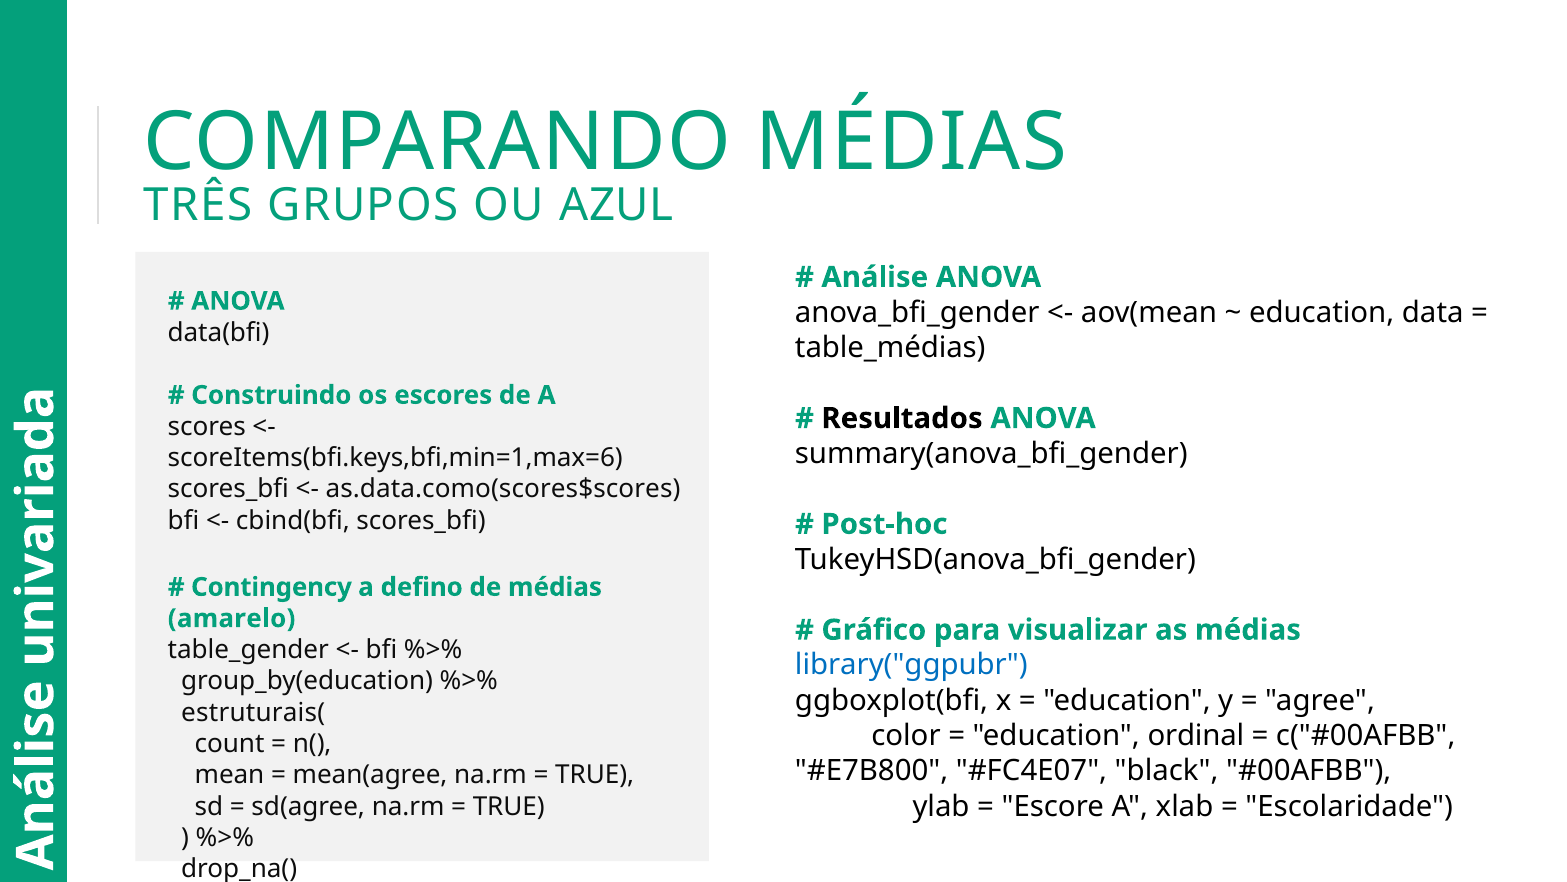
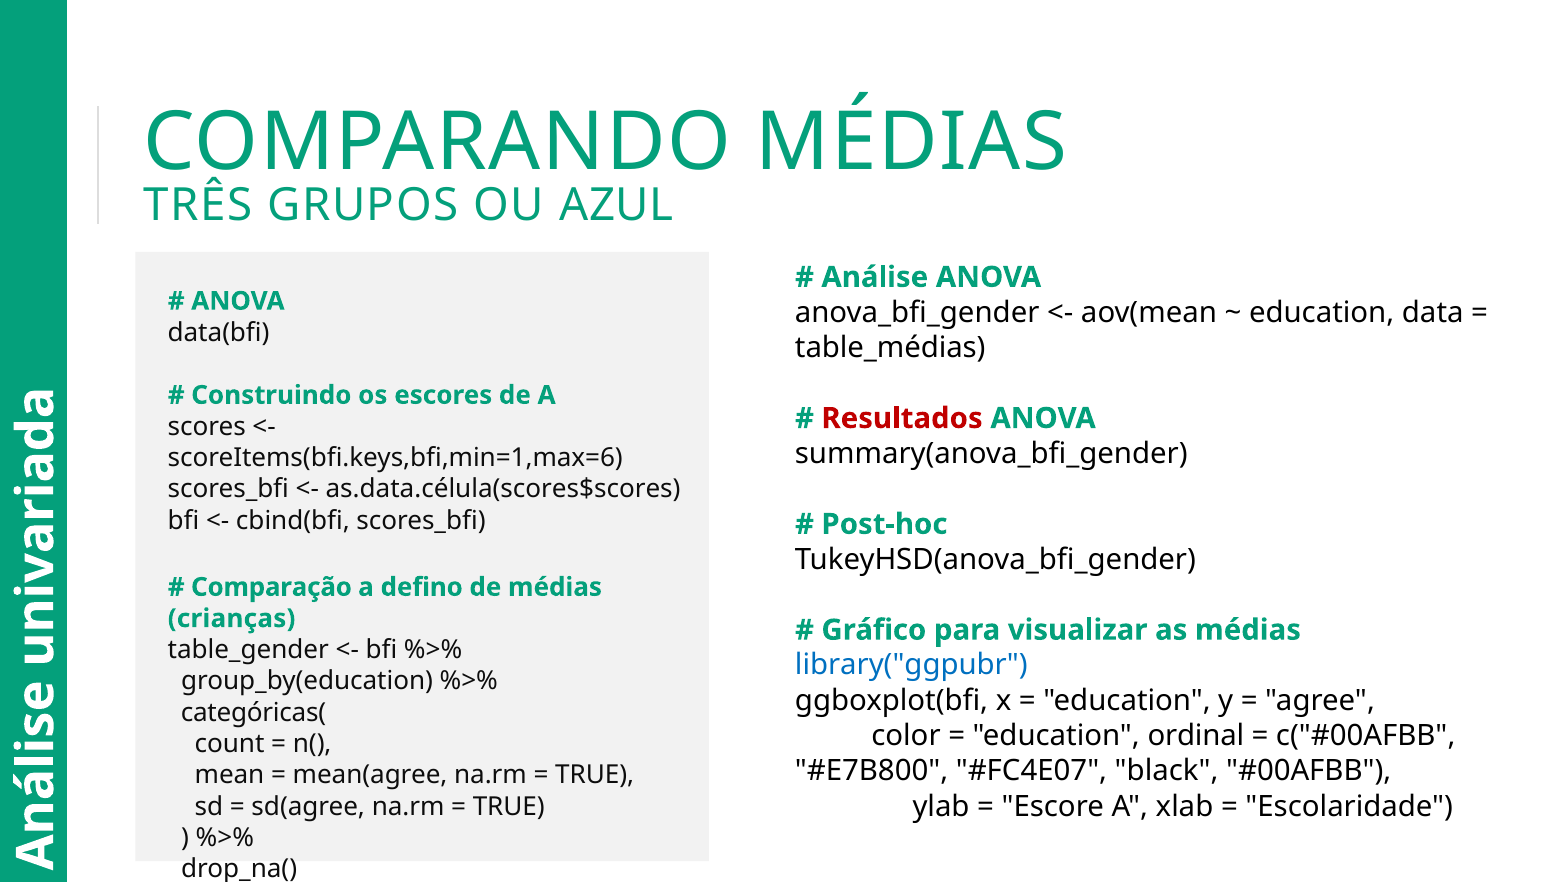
Resultados colour: black -> red
as.data.como(scores$scores: as.data.como(scores$scores -> as.data.célula(scores$scores
Contingency: Contingency -> Comparação
amarelo: amarelo -> crianças
estruturais(: estruturais( -> categóricas(
